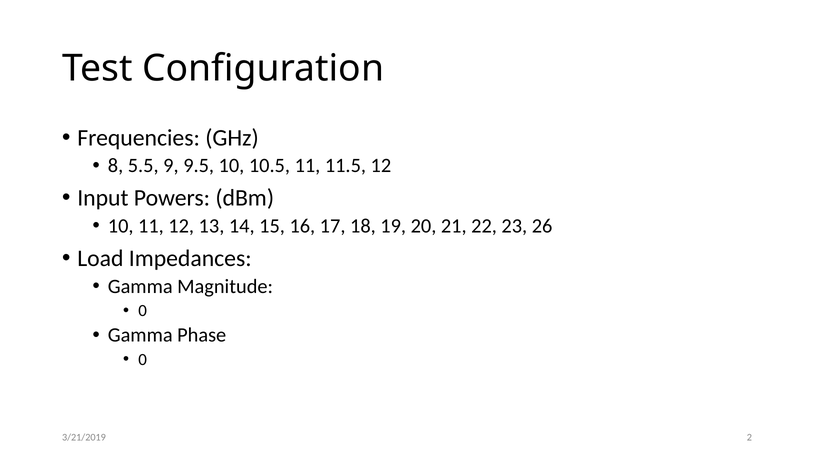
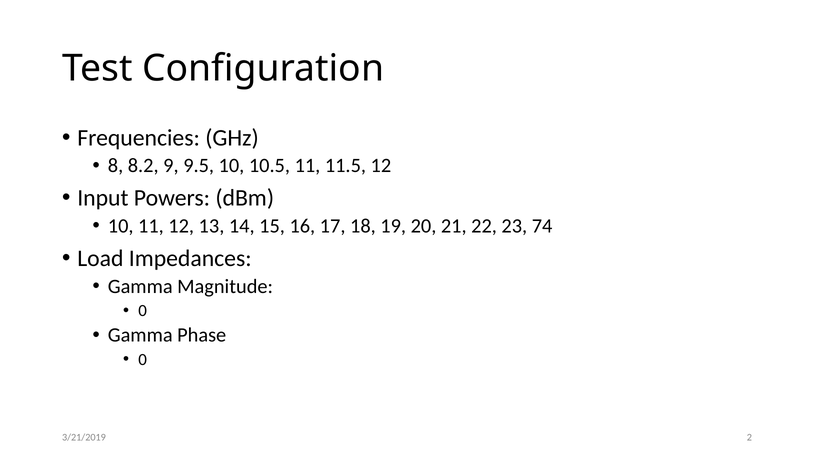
5.5: 5.5 -> 8.2
26: 26 -> 74
